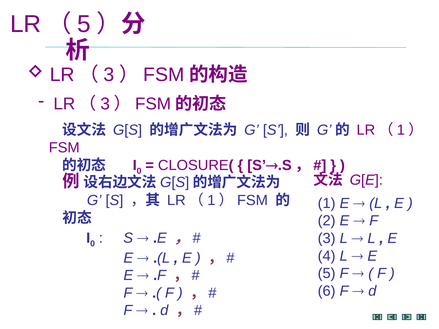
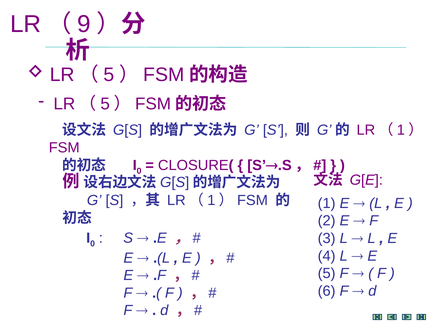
5 at (84, 24): 5 -> 9
3 at (109, 75): 3 -> 5
3 at (105, 104): 3 -> 5
